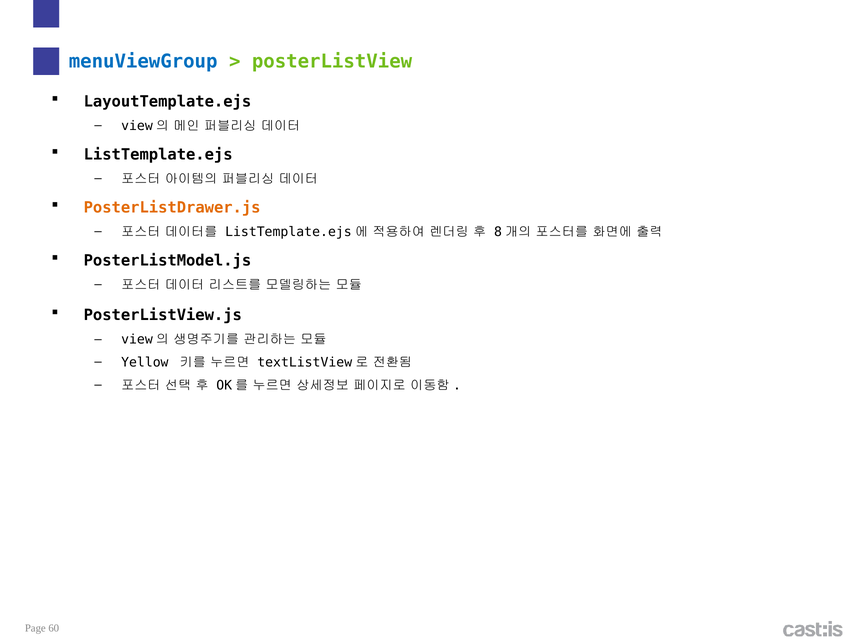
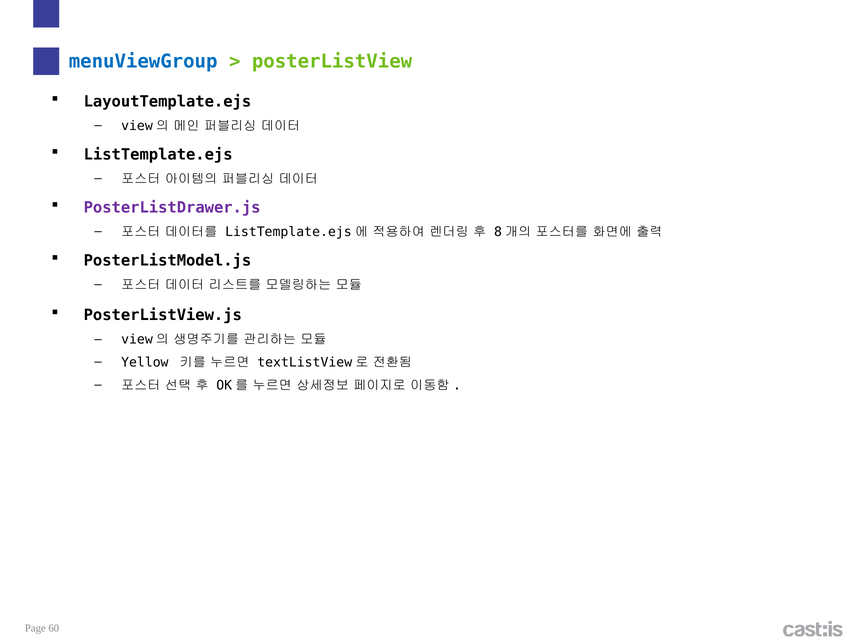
PosterListDrawer.js colour: orange -> purple
